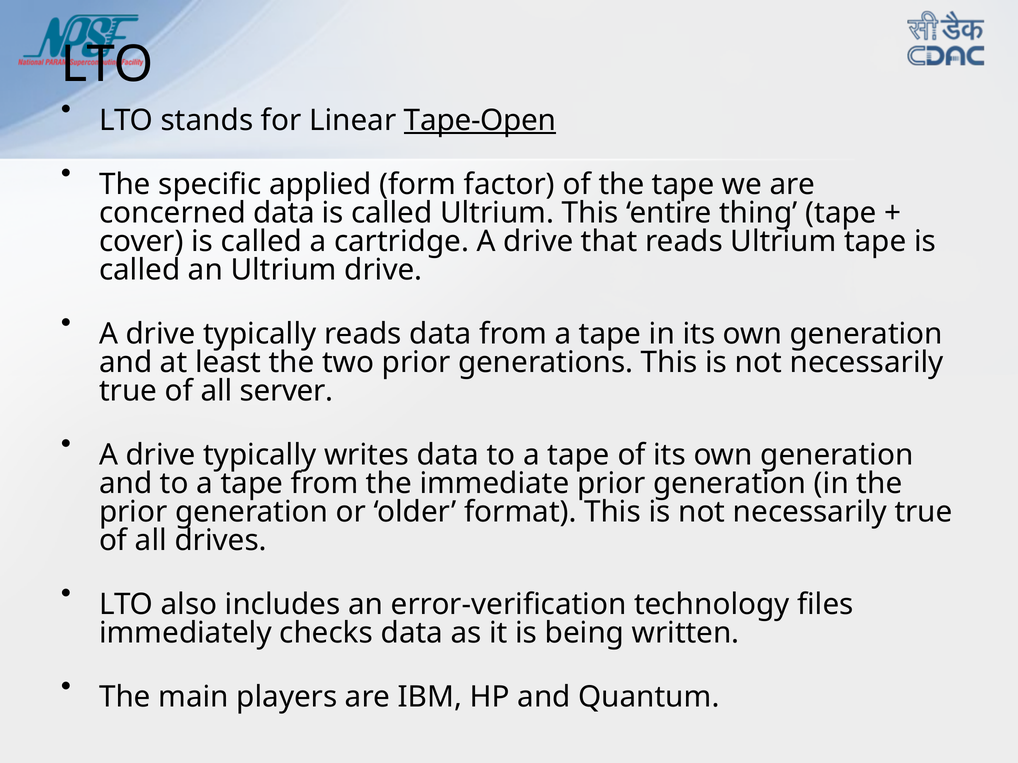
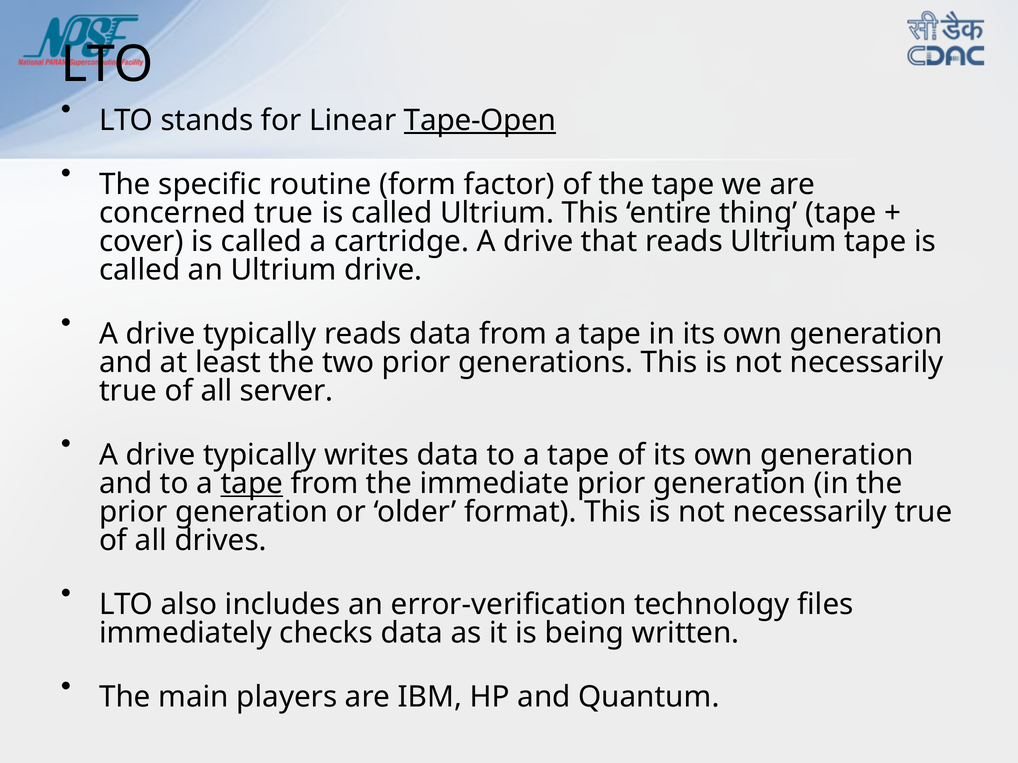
applied: applied -> routine
concerned data: data -> true
tape at (252, 484) underline: none -> present
